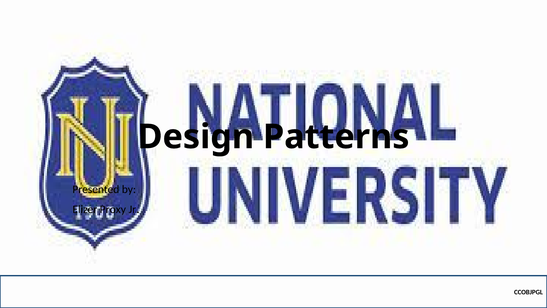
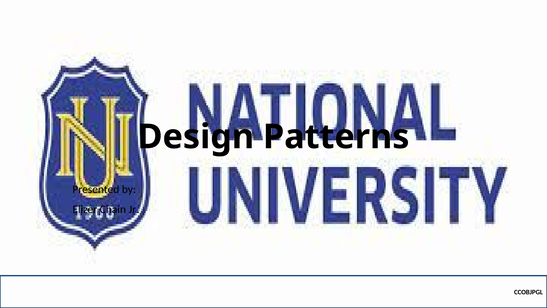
Proxy: Proxy -> Chain
